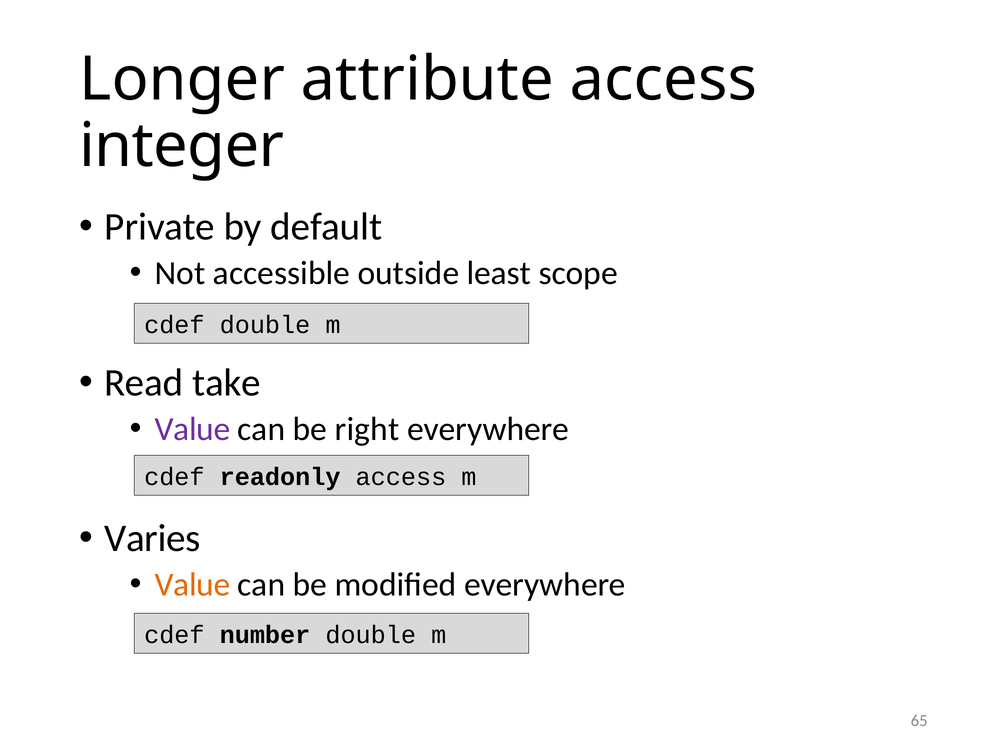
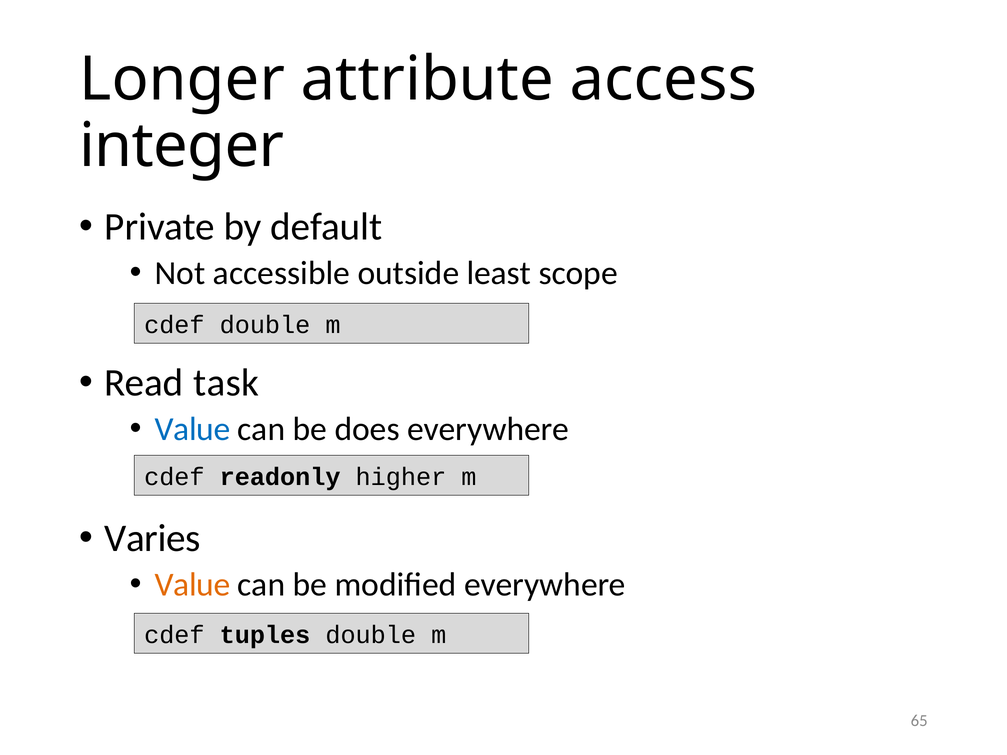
take: take -> task
Value at (193, 429) colour: purple -> blue
right: right -> does
readonly access: access -> higher
number: number -> tuples
